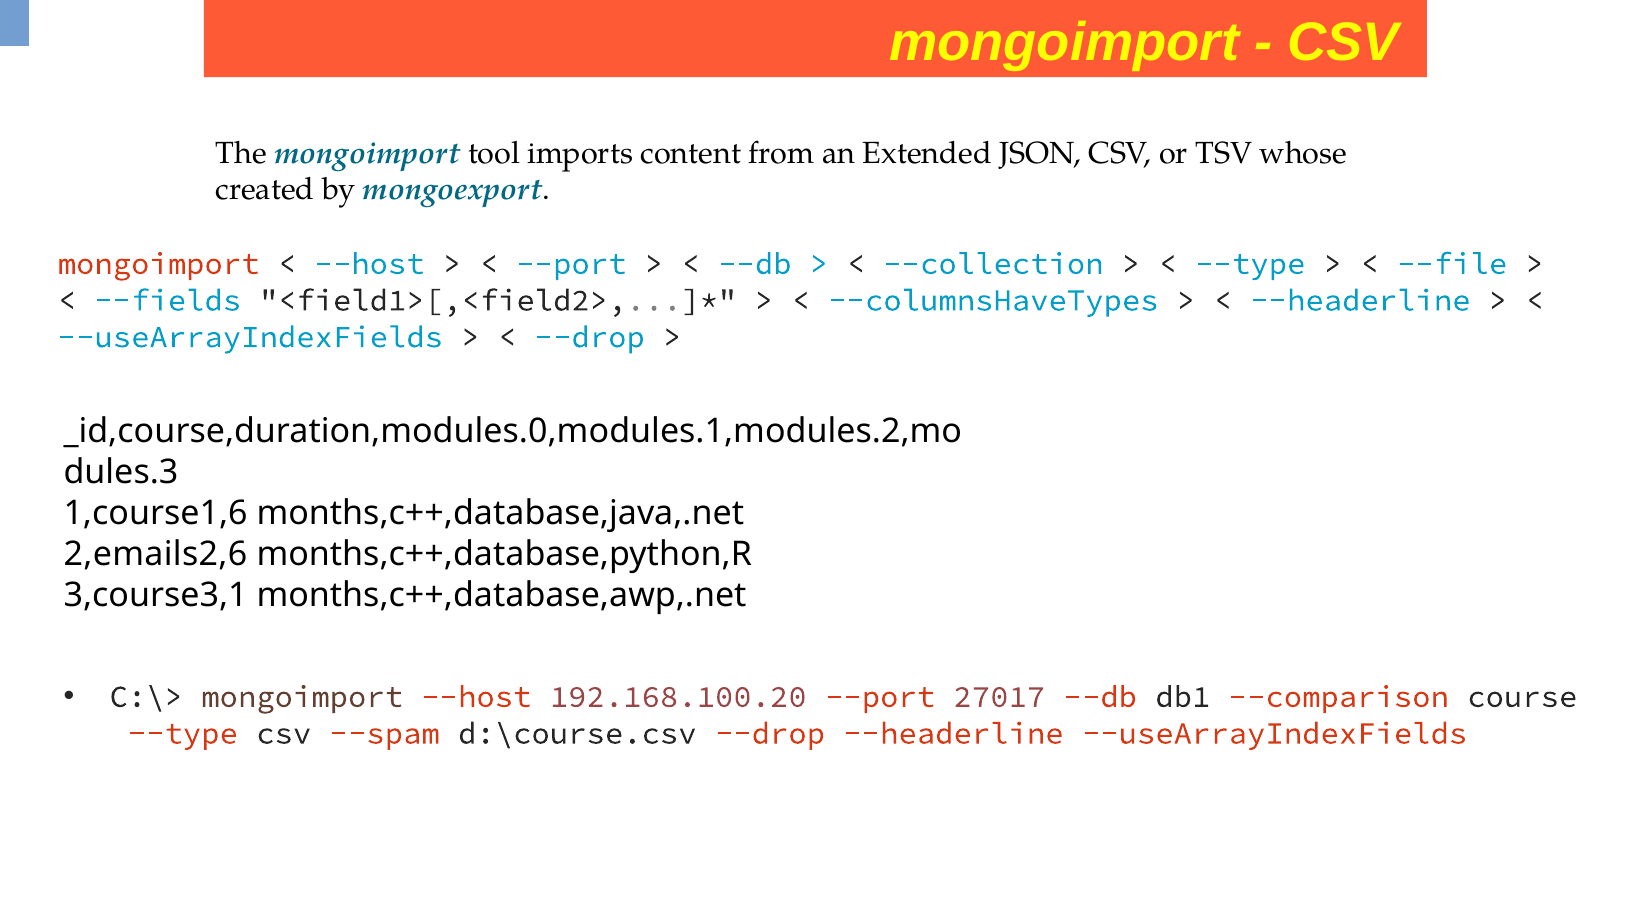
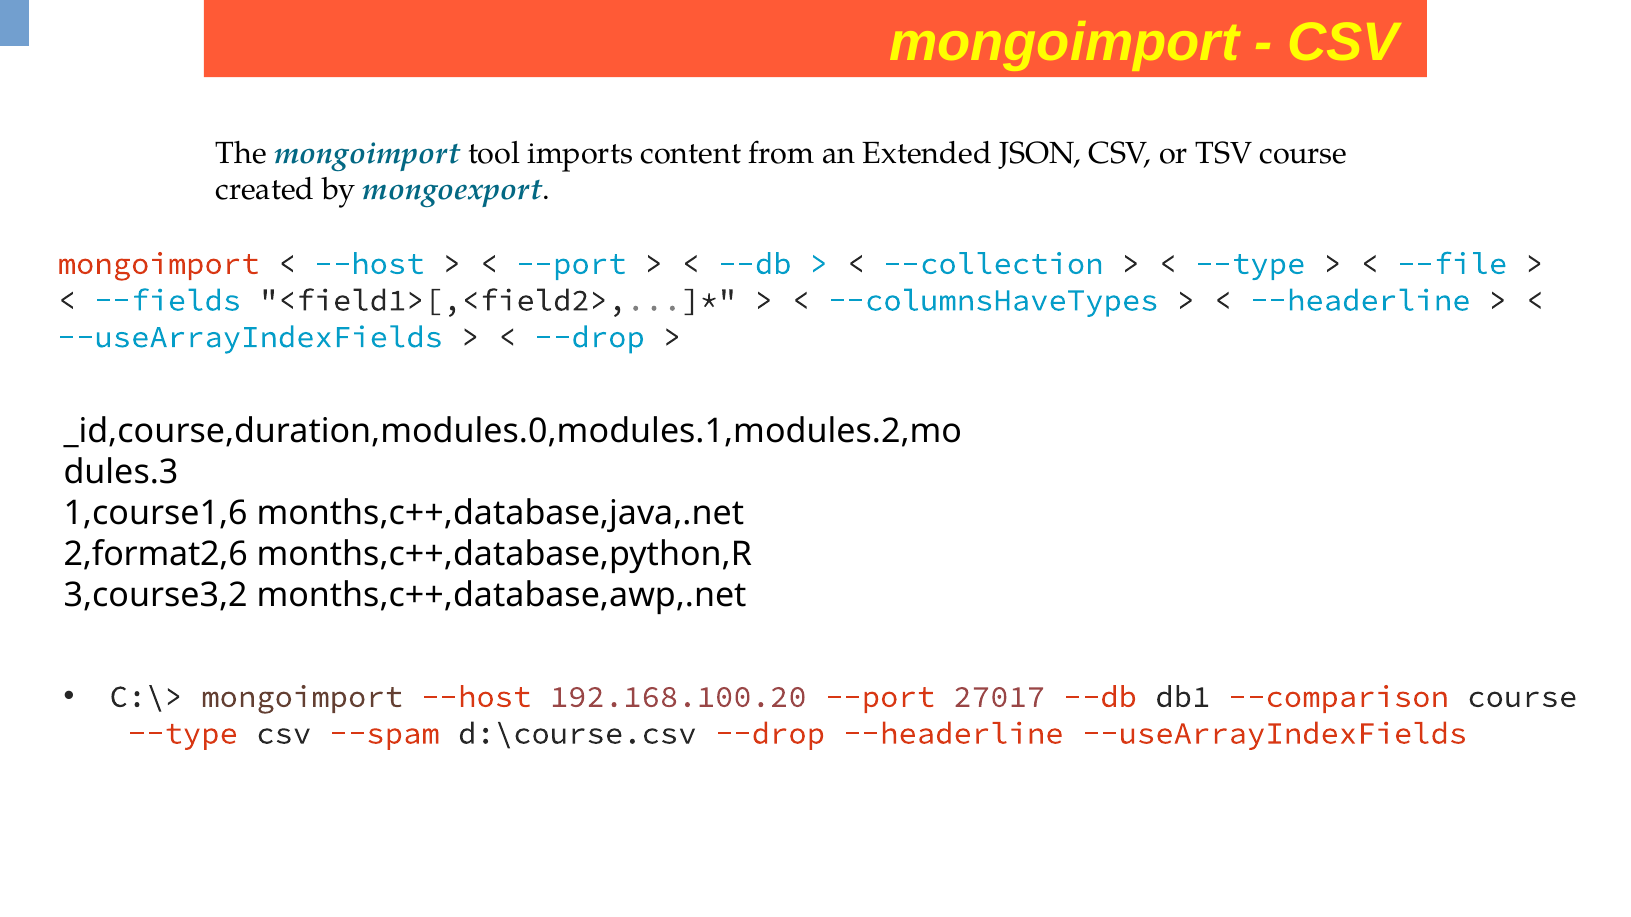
TSV whose: whose -> course
2,emails2,6: 2,emails2,6 -> 2,format2,6
3,course3,1: 3,course3,1 -> 3,course3,2
